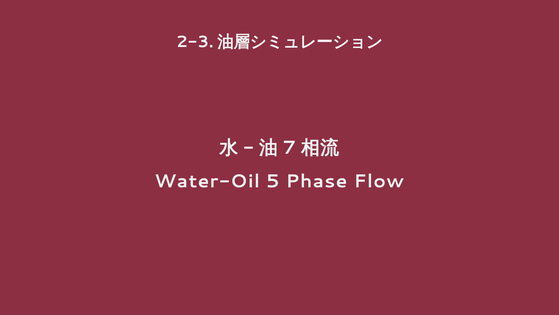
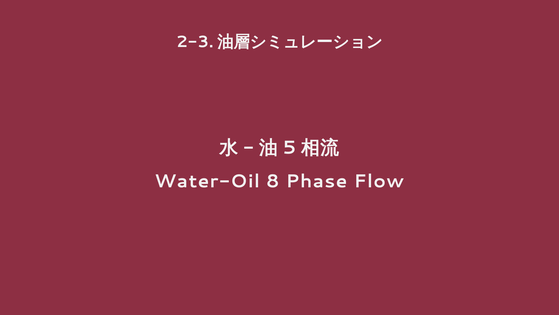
7: 7 -> 5
5: 5 -> 8
